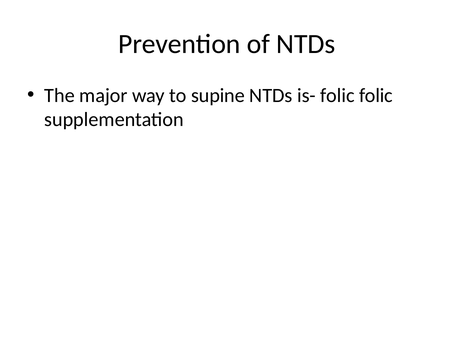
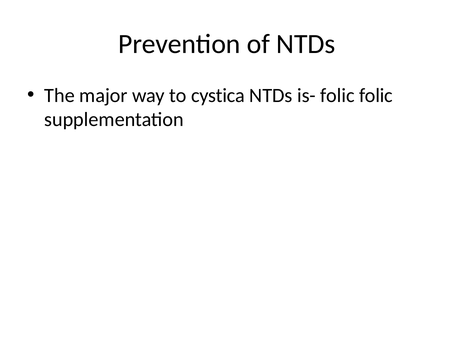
supine: supine -> cystica
